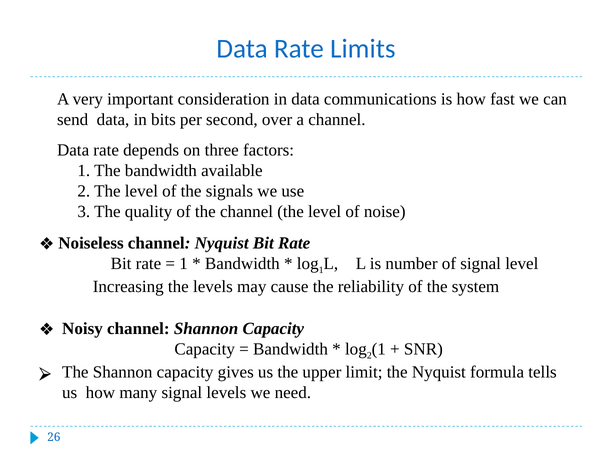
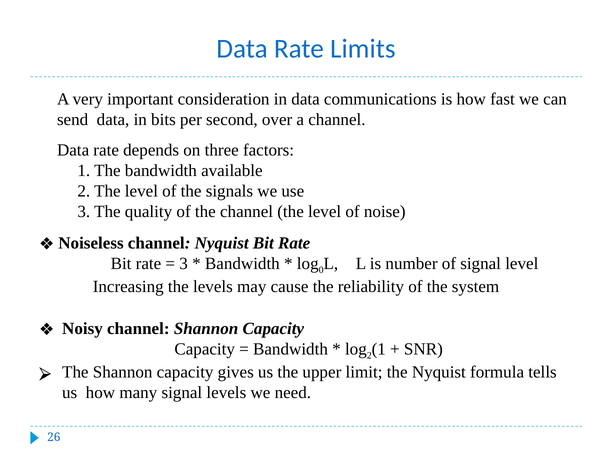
1 at (184, 264): 1 -> 3
1 at (321, 270): 1 -> 0
